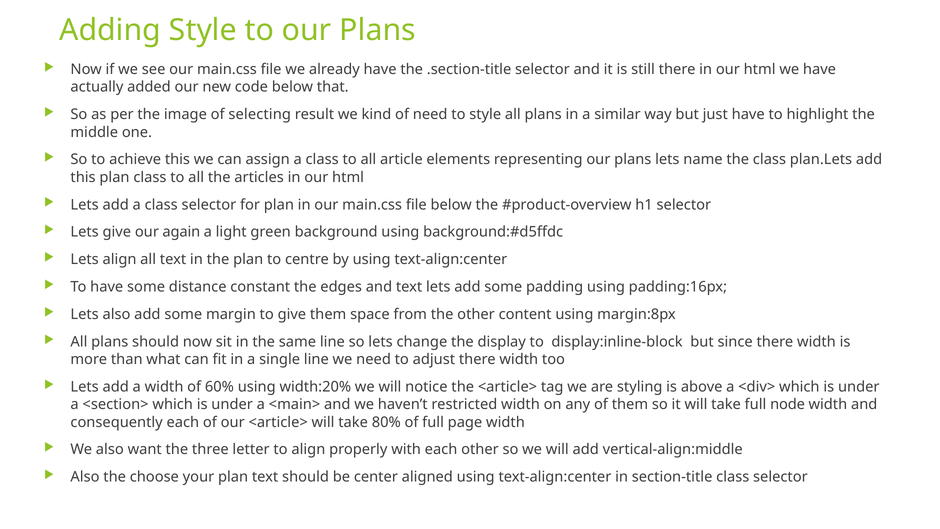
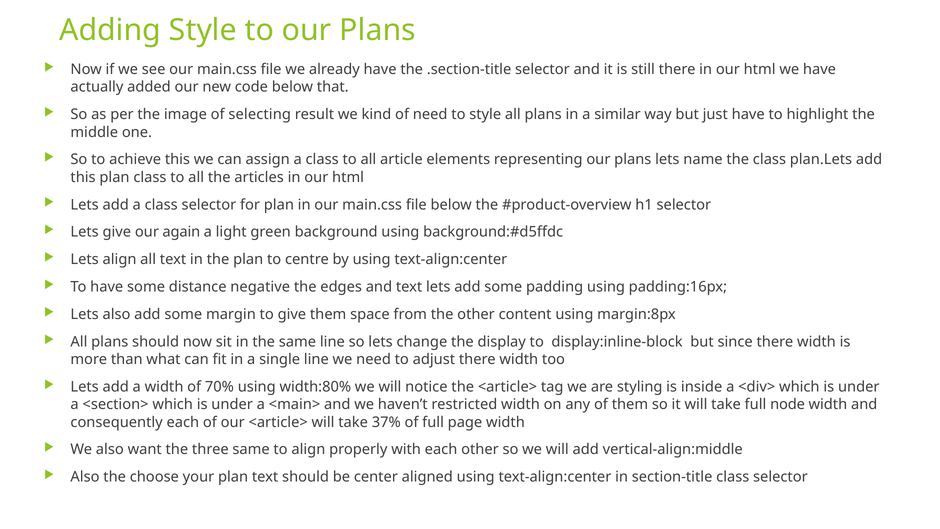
constant: constant -> negative
60%: 60% -> 70%
width:20%: width:20% -> width:80%
above: above -> inside
80%: 80% -> 37%
three letter: letter -> same
